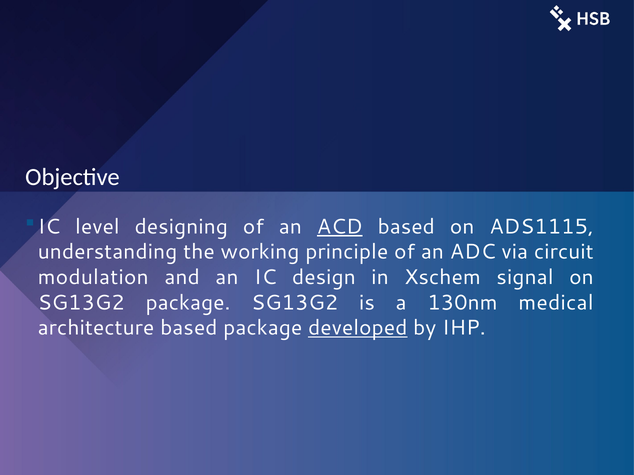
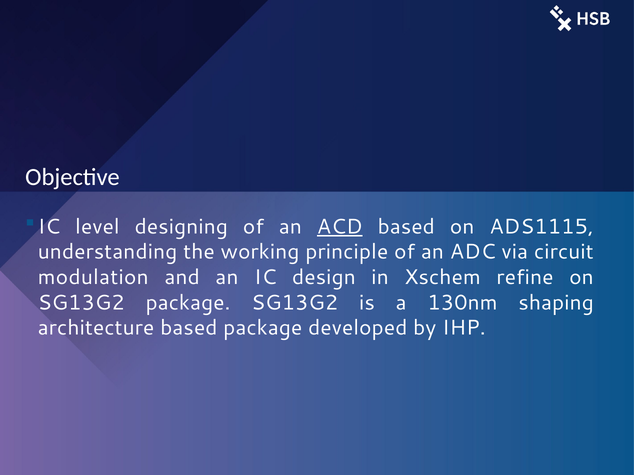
signal: signal -> refine
medical: medical -> shaping
developed underline: present -> none
